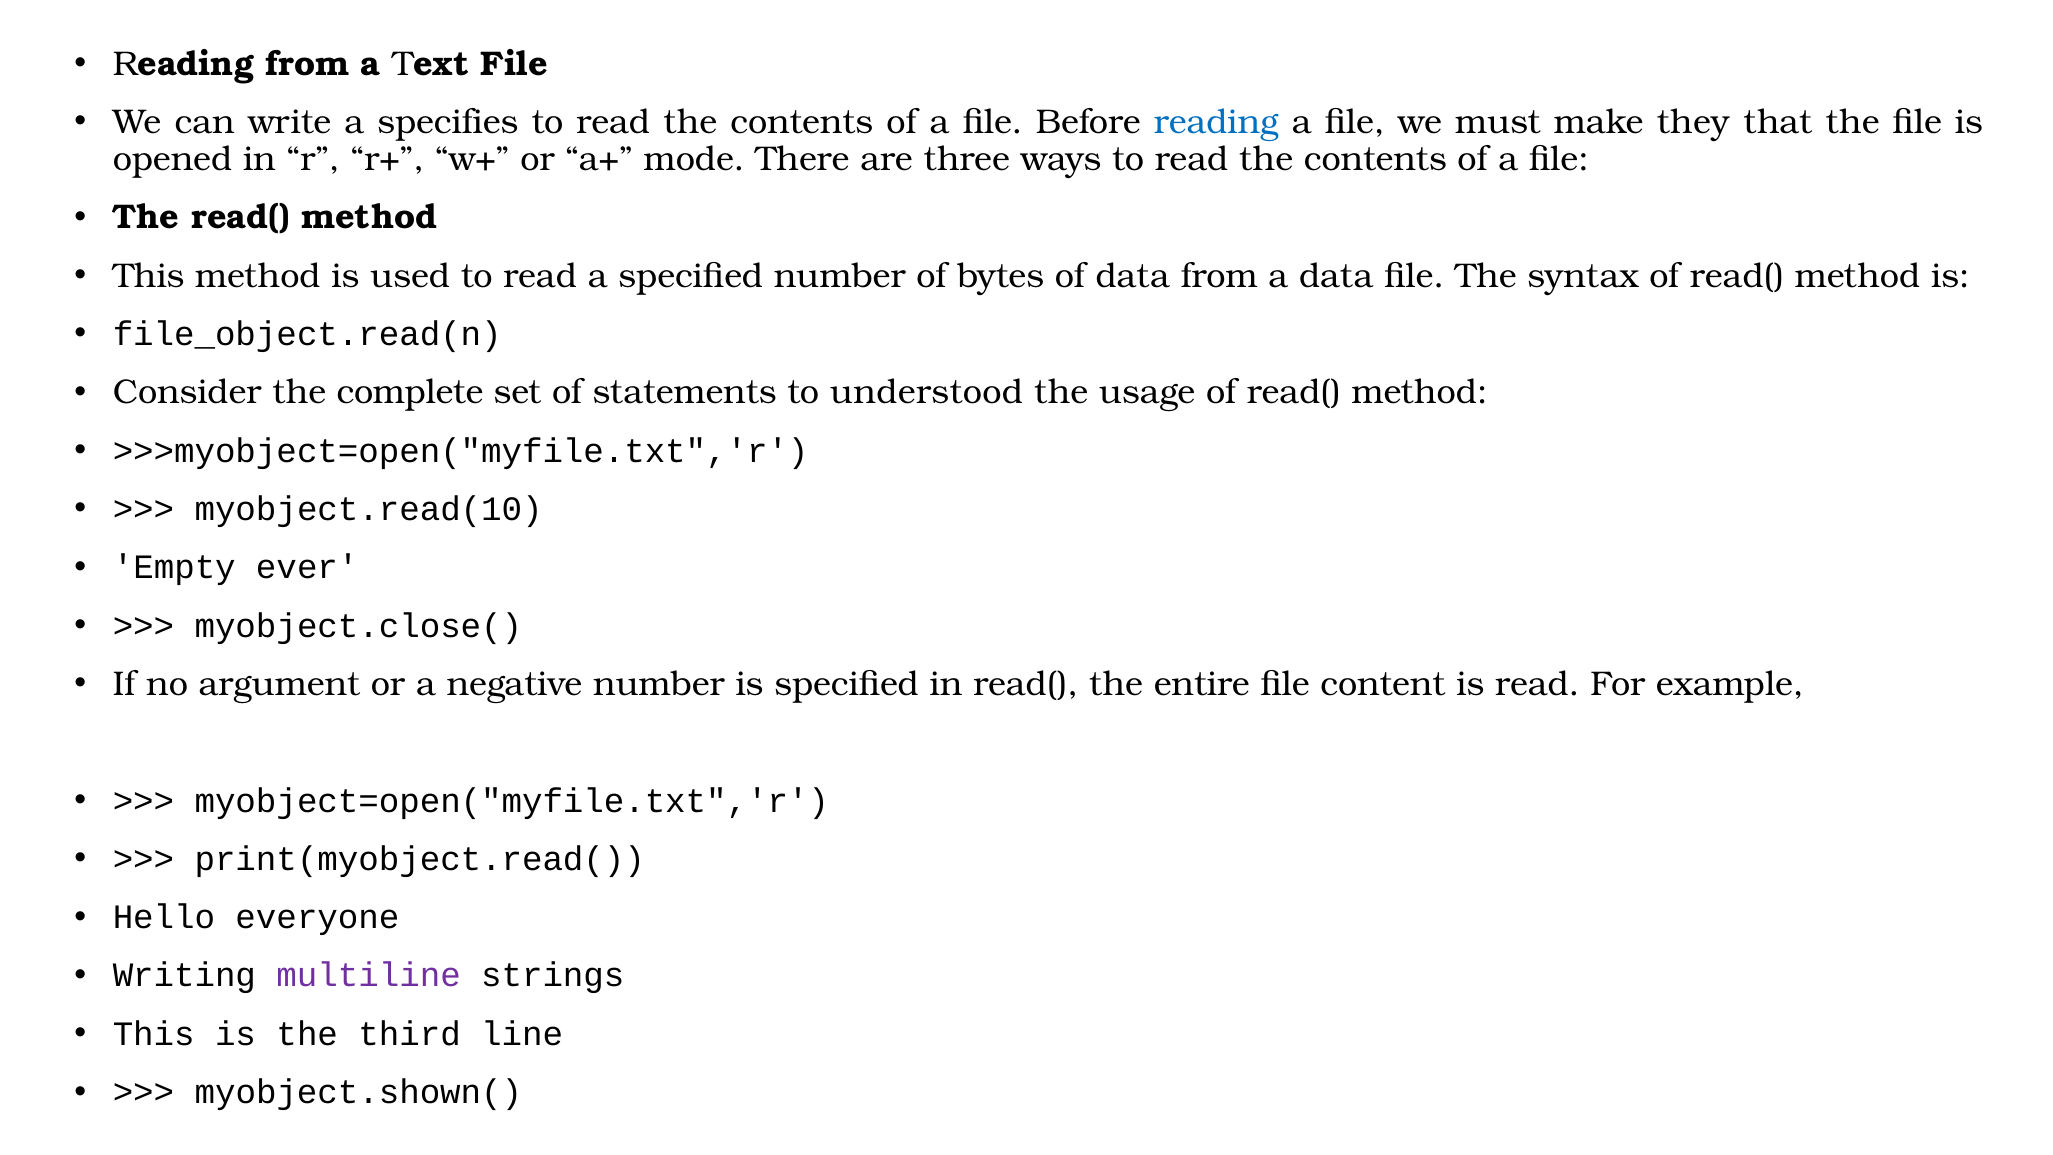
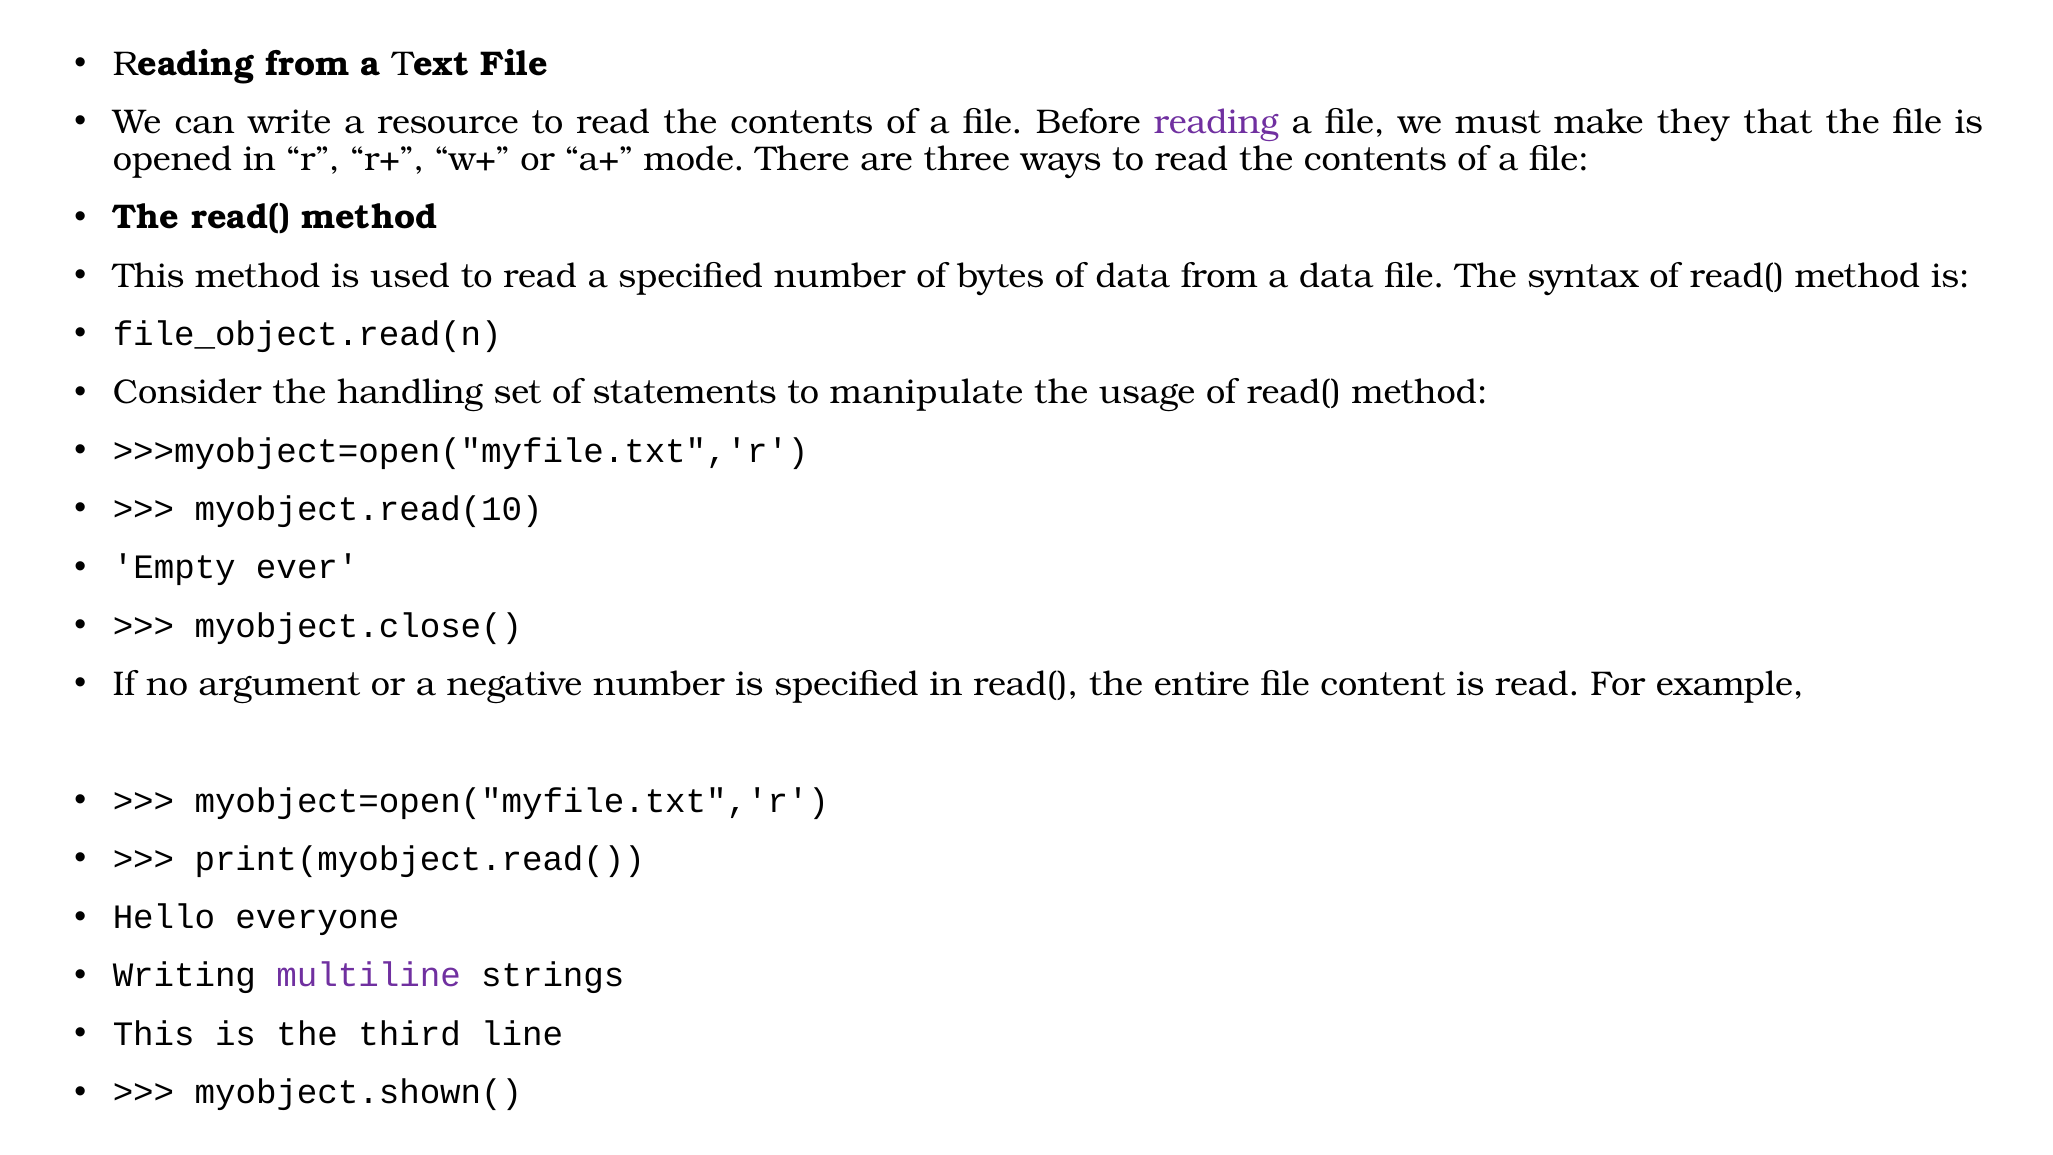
specifies: specifies -> resource
reading at (1216, 122) colour: blue -> purple
complete: complete -> handling
understood: understood -> manipulate
